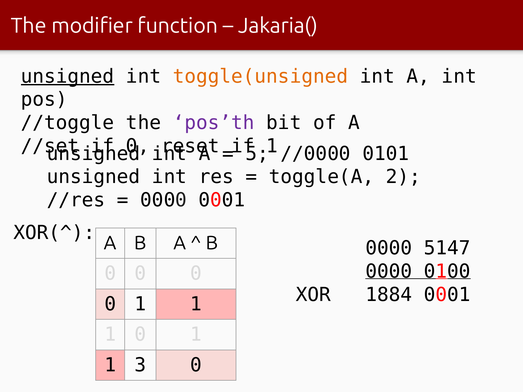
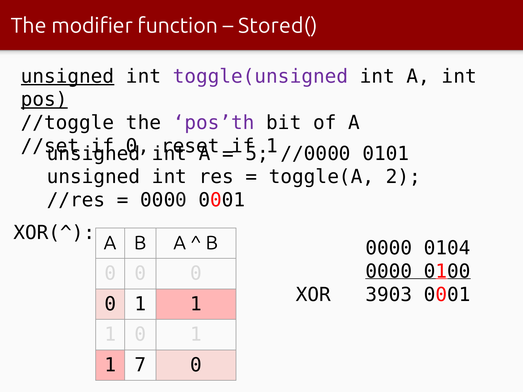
Jakaria(: Jakaria( -> Stored(
toggle(unsigned colour: orange -> purple
pos underline: none -> present
5147: 5147 -> 0104
1884: 1884 -> 3903
3: 3 -> 7
